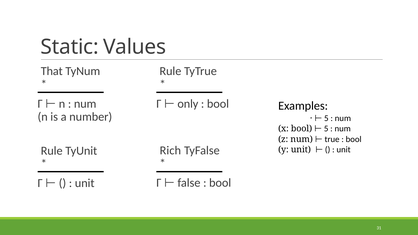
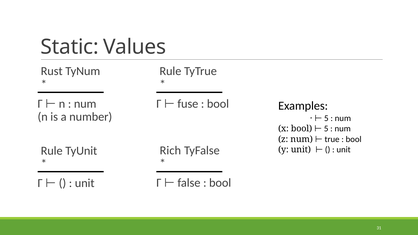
That: That -> Rust
only: only -> fuse
